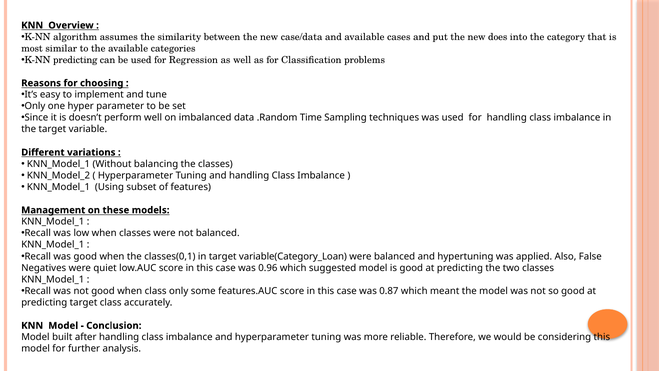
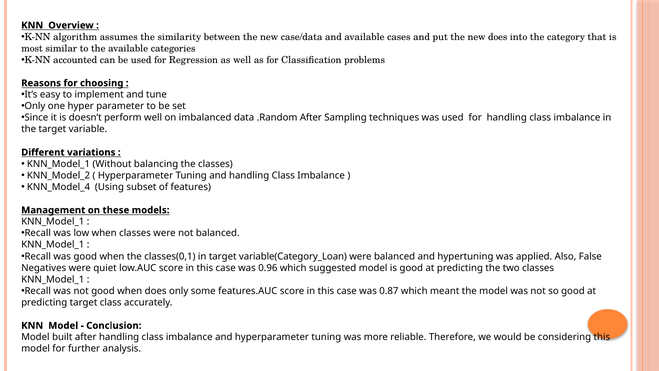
K-NN predicting: predicting -> accounted
.Random Time: Time -> After
KNN_Model_1 at (59, 187): KNN_Model_1 -> KNN_Model_4
when class: class -> does
